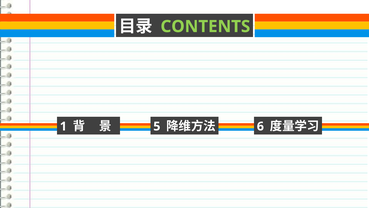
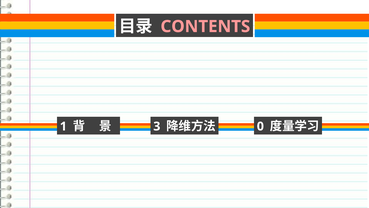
CONTENTS colour: light green -> pink
5: 5 -> 3
6: 6 -> 0
